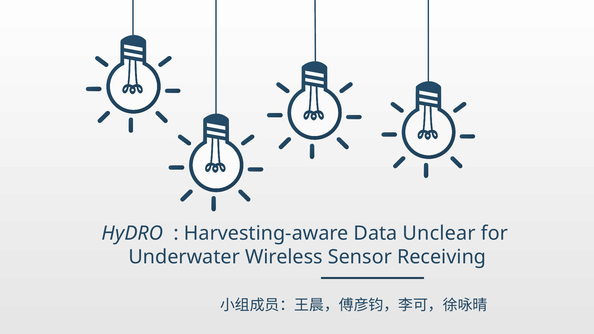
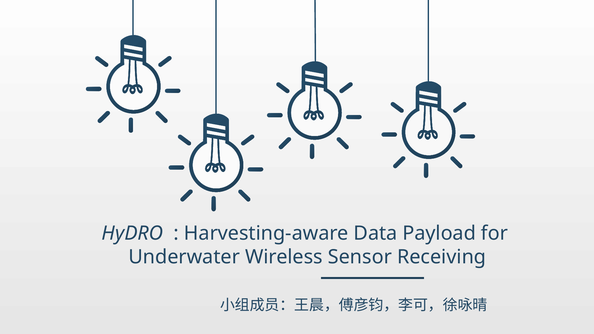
Unclear: Unclear -> Payload
